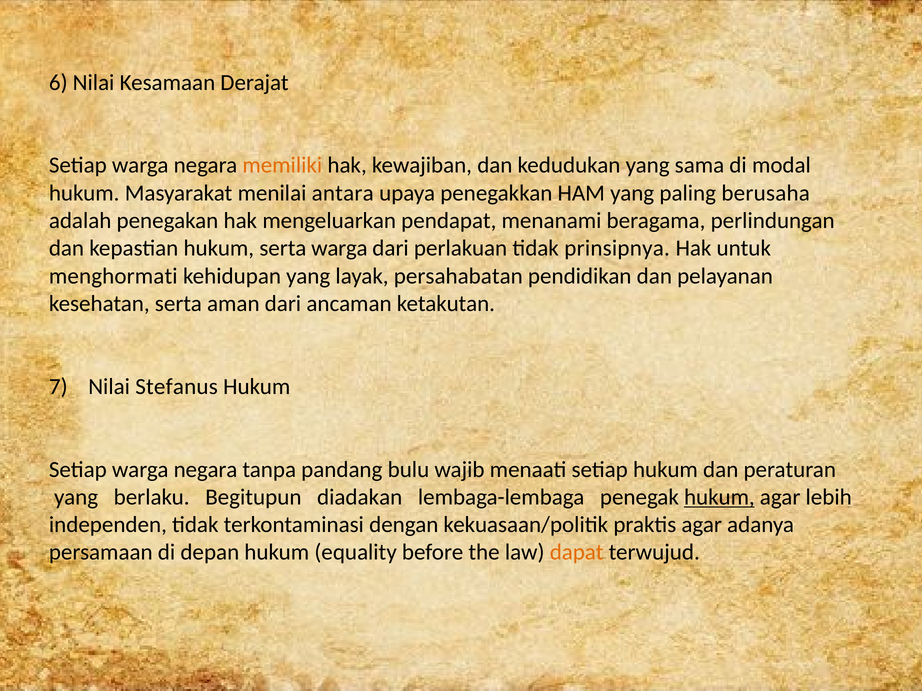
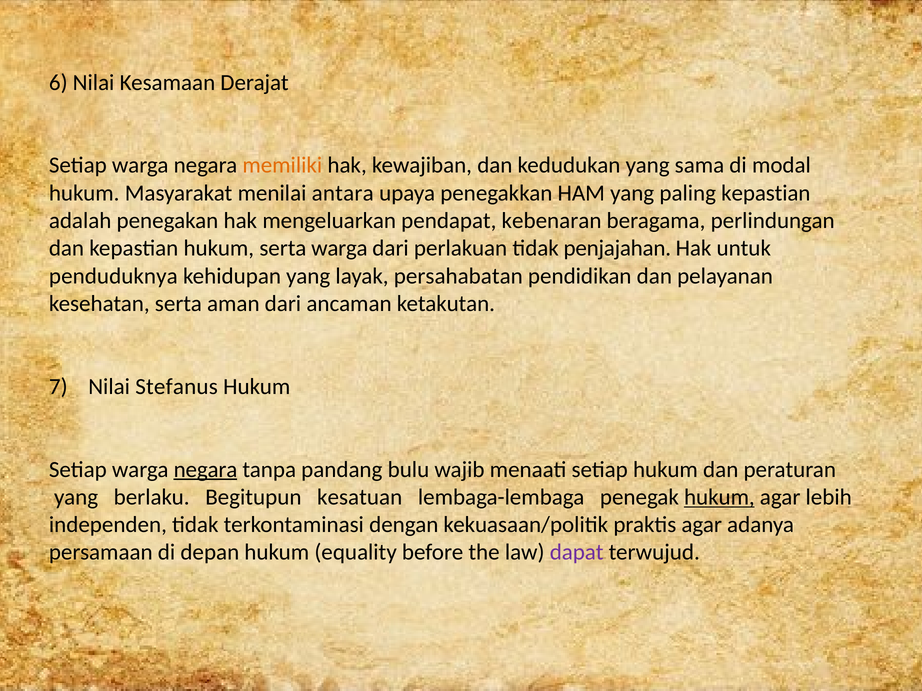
paling berusaha: berusaha -> kepastian
menanami: menanami -> kebenaran
prinsipnya: prinsipnya -> penjajahan
menghormati: menghormati -> penduduknya
negara at (205, 470) underline: none -> present
diadakan: diadakan -> kesatuan
dapat colour: orange -> purple
